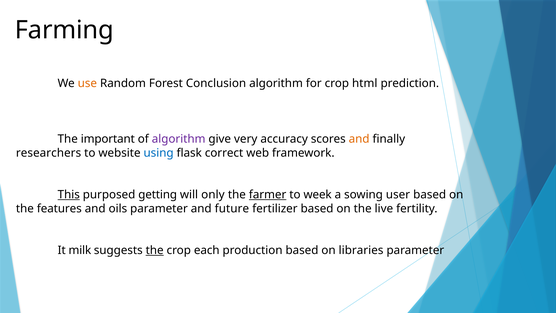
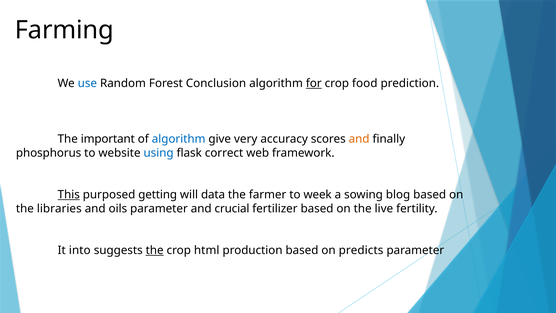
use colour: orange -> blue
for underline: none -> present
html: html -> food
algorithm at (179, 139) colour: purple -> blue
researchers: researchers -> phosphorus
only: only -> data
farmer underline: present -> none
user: user -> blog
features: features -> libraries
future: future -> crucial
milk: milk -> into
each: each -> html
libraries: libraries -> predicts
